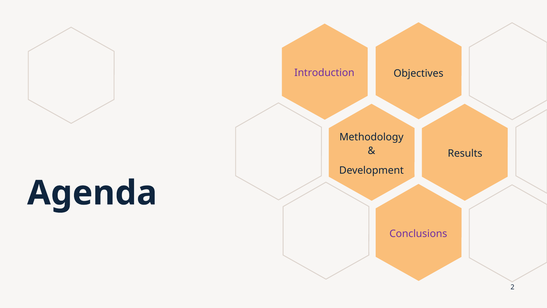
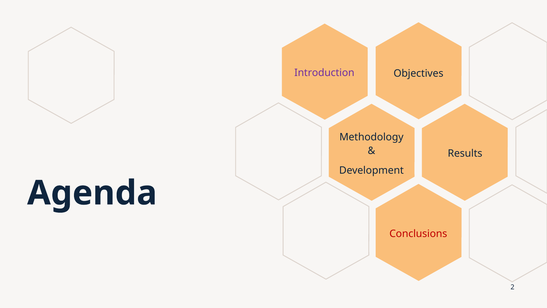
Conclusions colour: purple -> red
